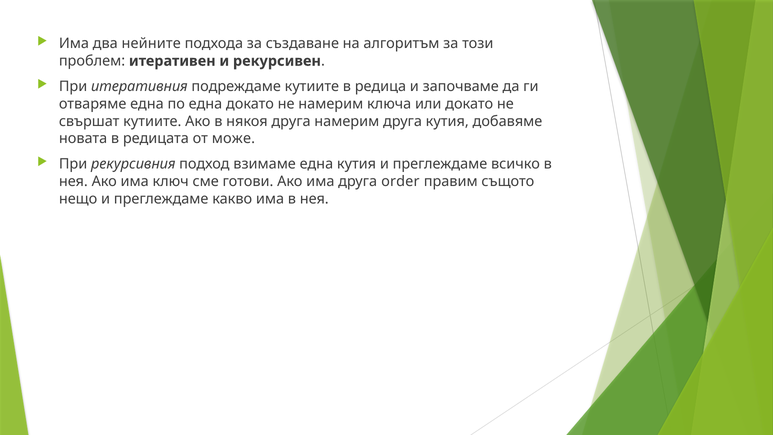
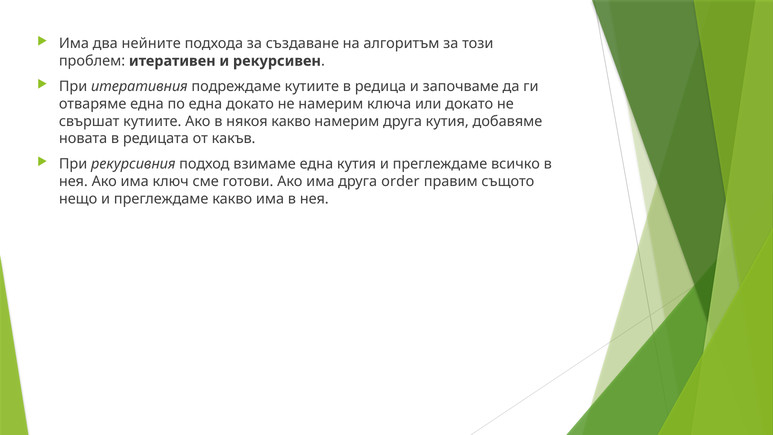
някоя друга: друга -> какво
може: може -> какъв
